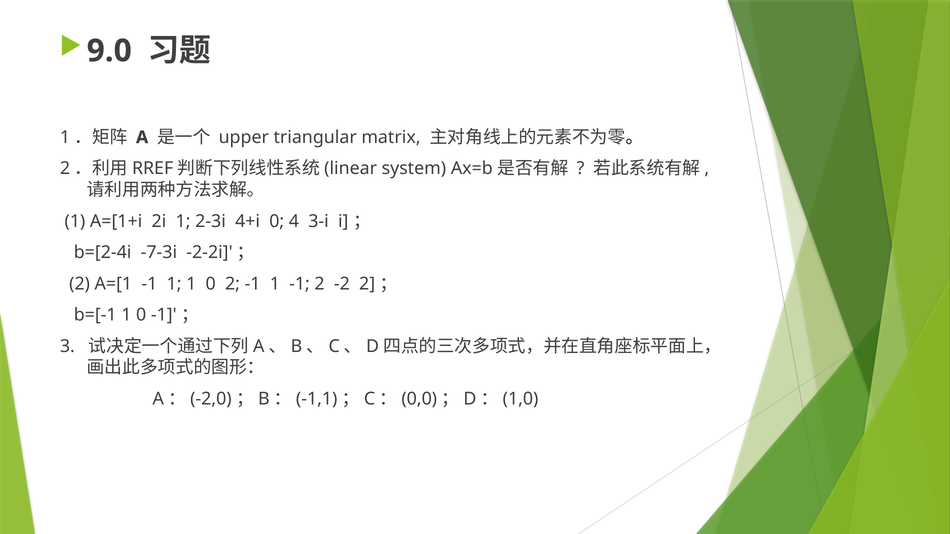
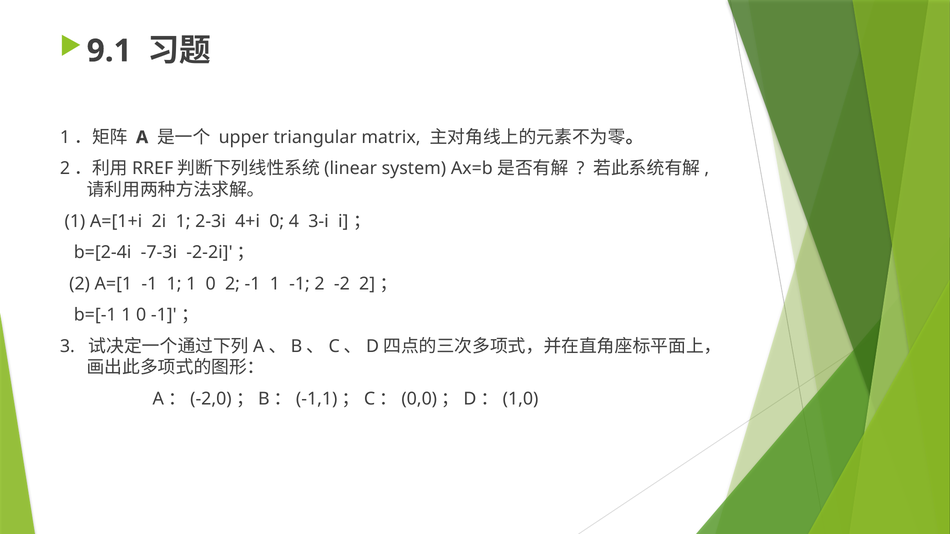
9.0: 9.0 -> 9.1
